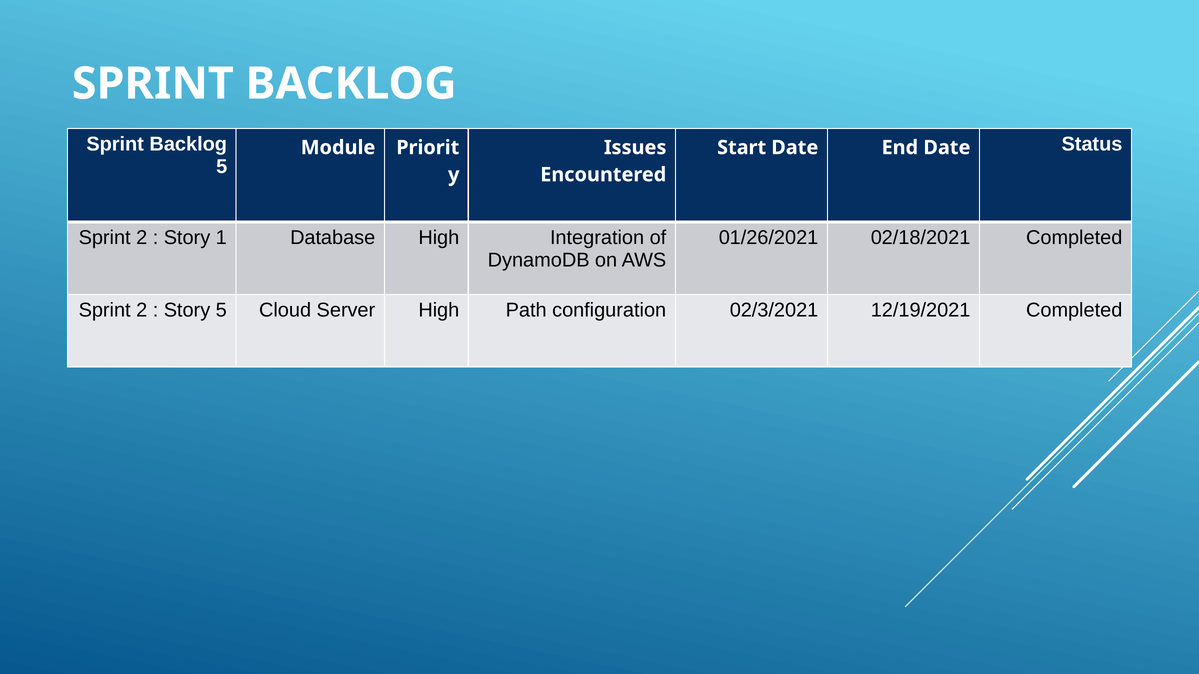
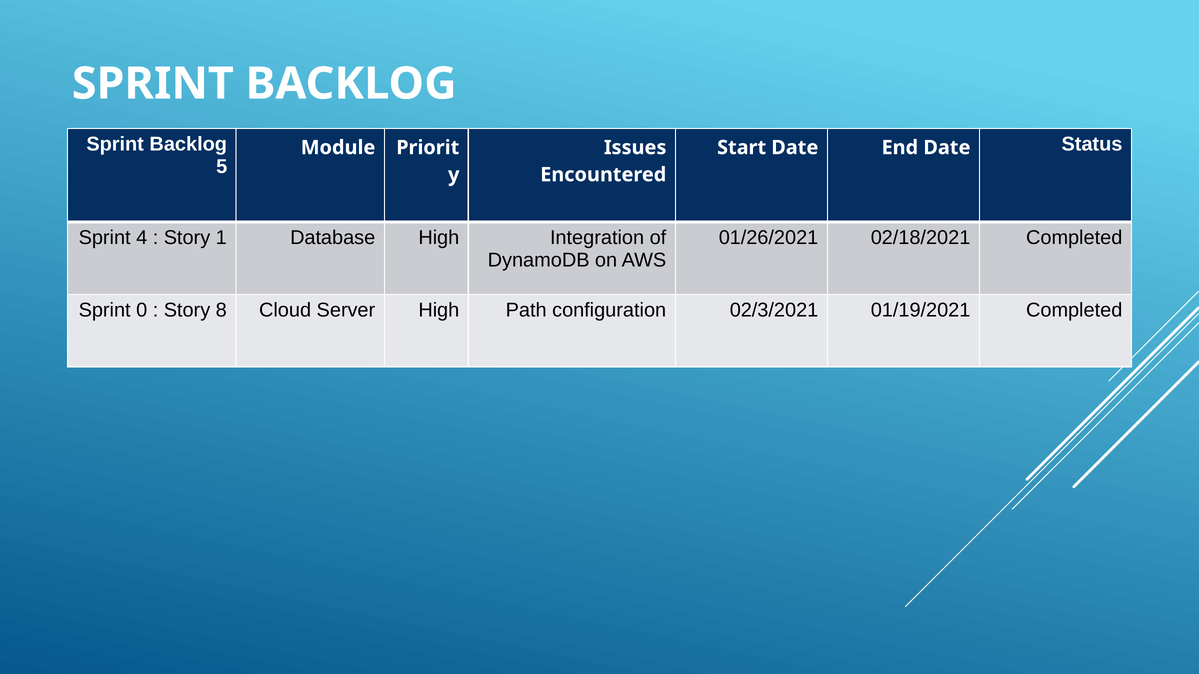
2 at (142, 238): 2 -> 4
2 at (142, 310): 2 -> 0
Story 5: 5 -> 8
12/19/2021: 12/19/2021 -> 01/19/2021
